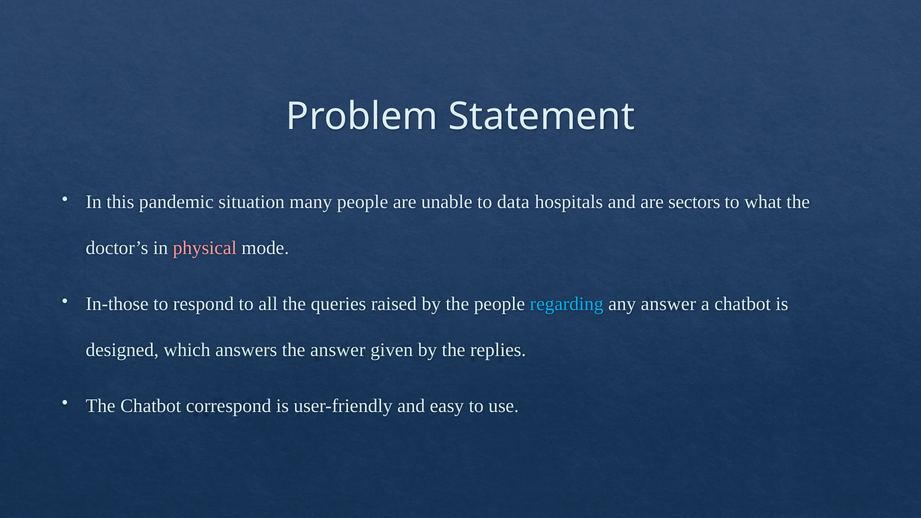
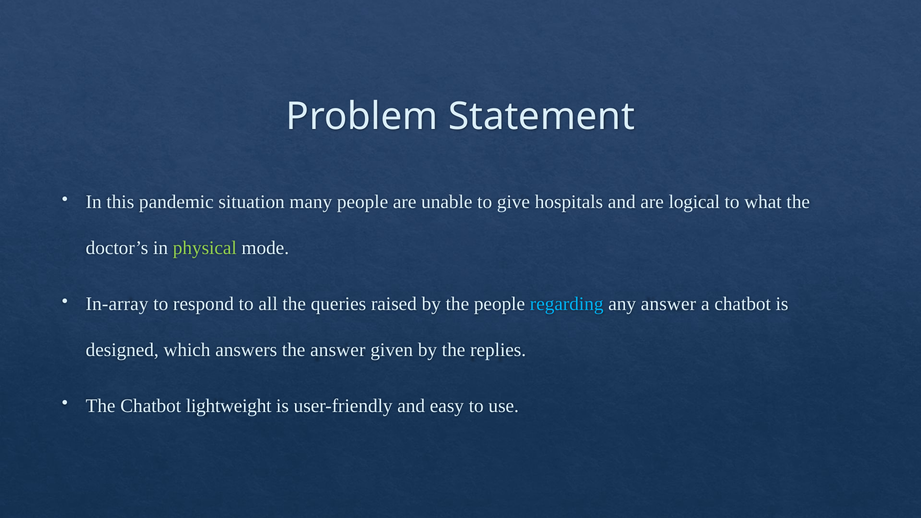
data: data -> give
sectors: sectors -> logical
physical colour: pink -> light green
In-those: In-those -> In-array
correspond: correspond -> lightweight
